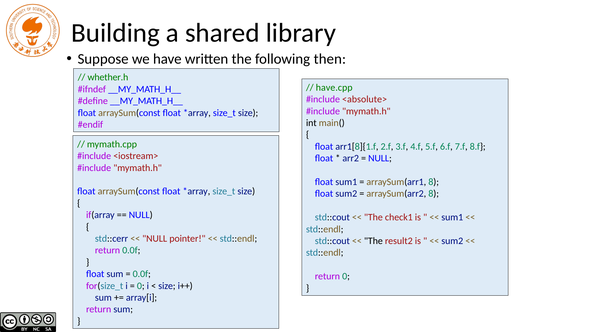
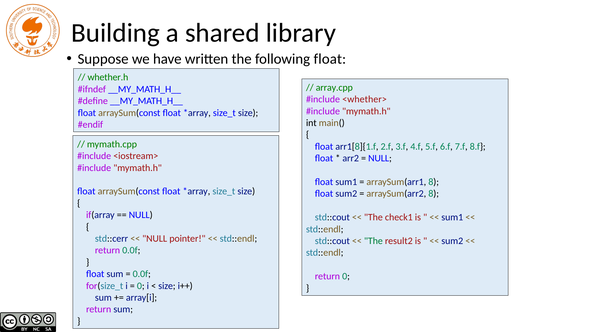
following then: then -> float
have.cpp: have.cpp -> array.cpp
<absolute>: <absolute> -> <whether>
The at (373, 241) colour: black -> green
